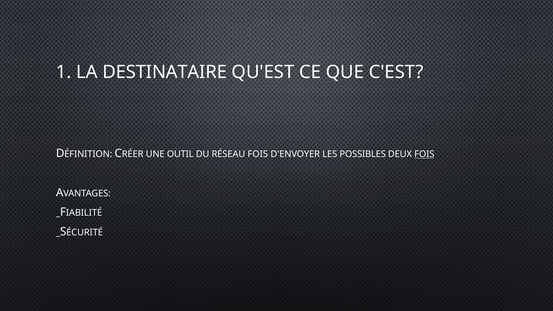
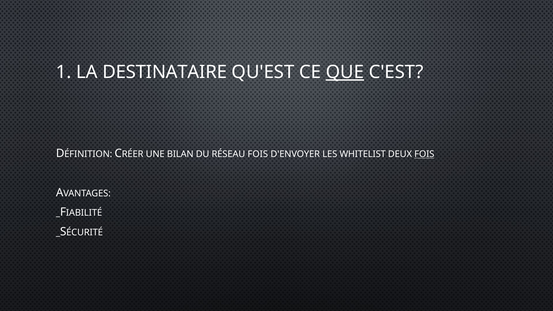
QUE underline: none -> present
OUTIL: OUTIL -> BILAN
POSSIBLES: POSSIBLES -> WHITELIST
